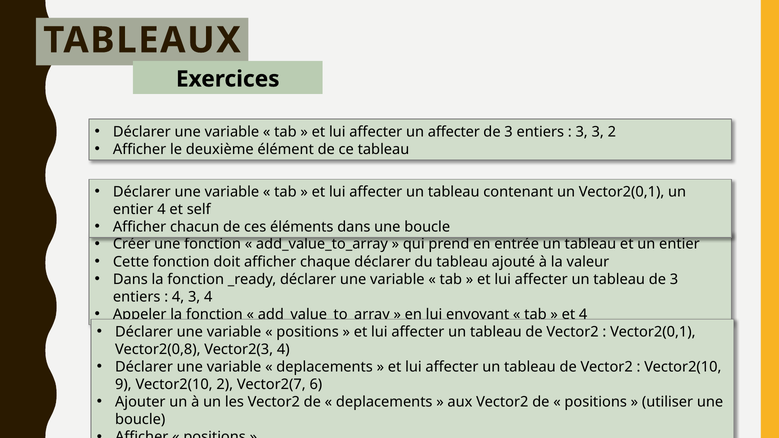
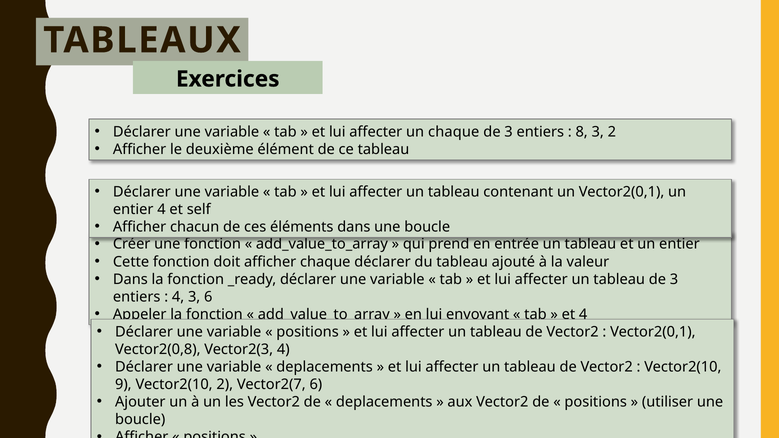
un affecter: affecter -> chaque
3 at (582, 132): 3 -> 8
3 4: 4 -> 6
